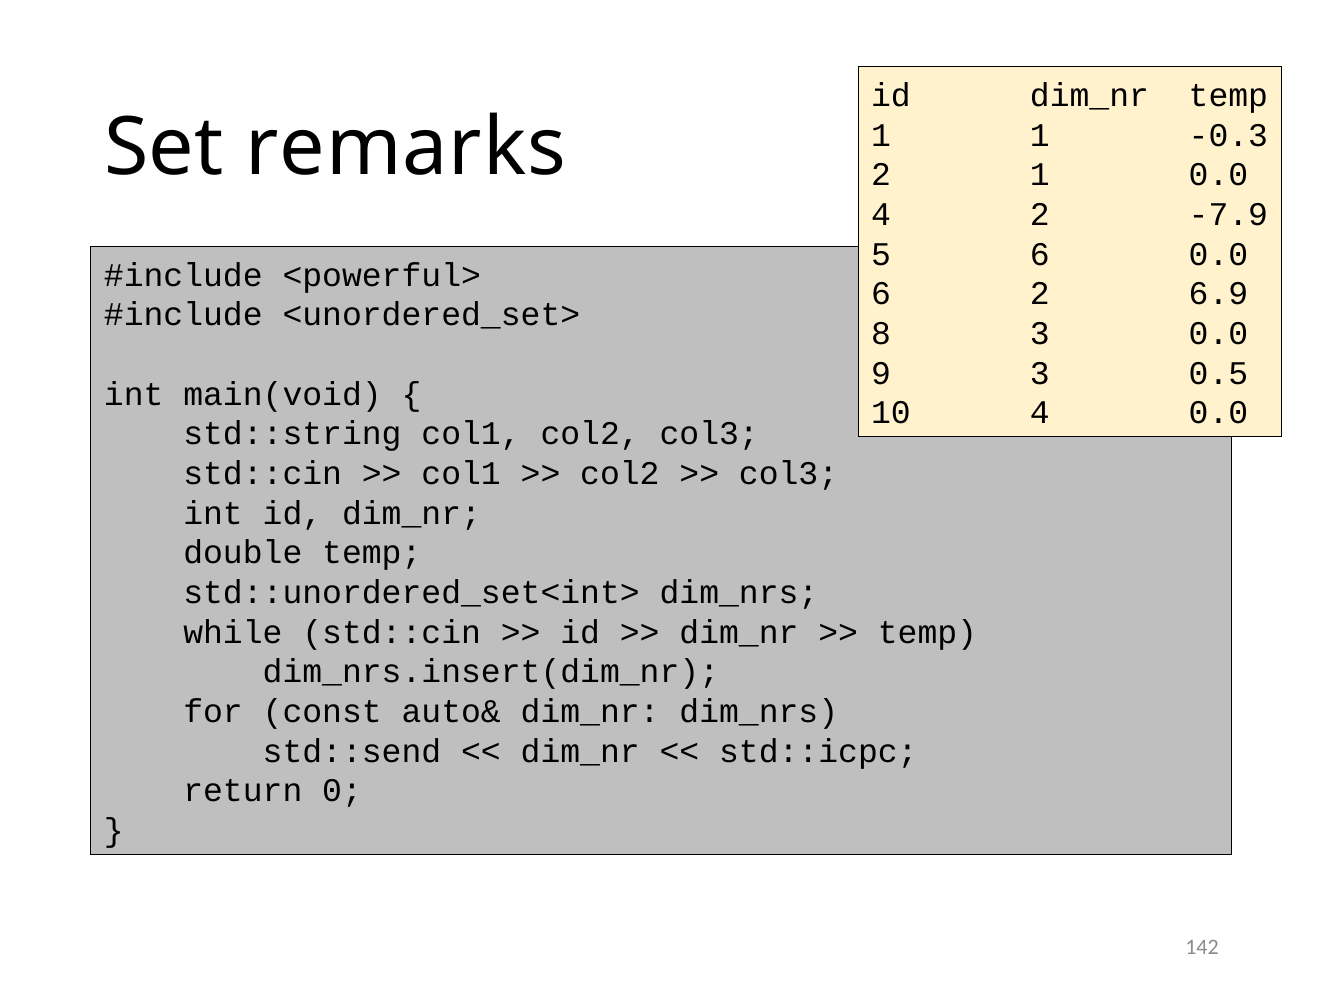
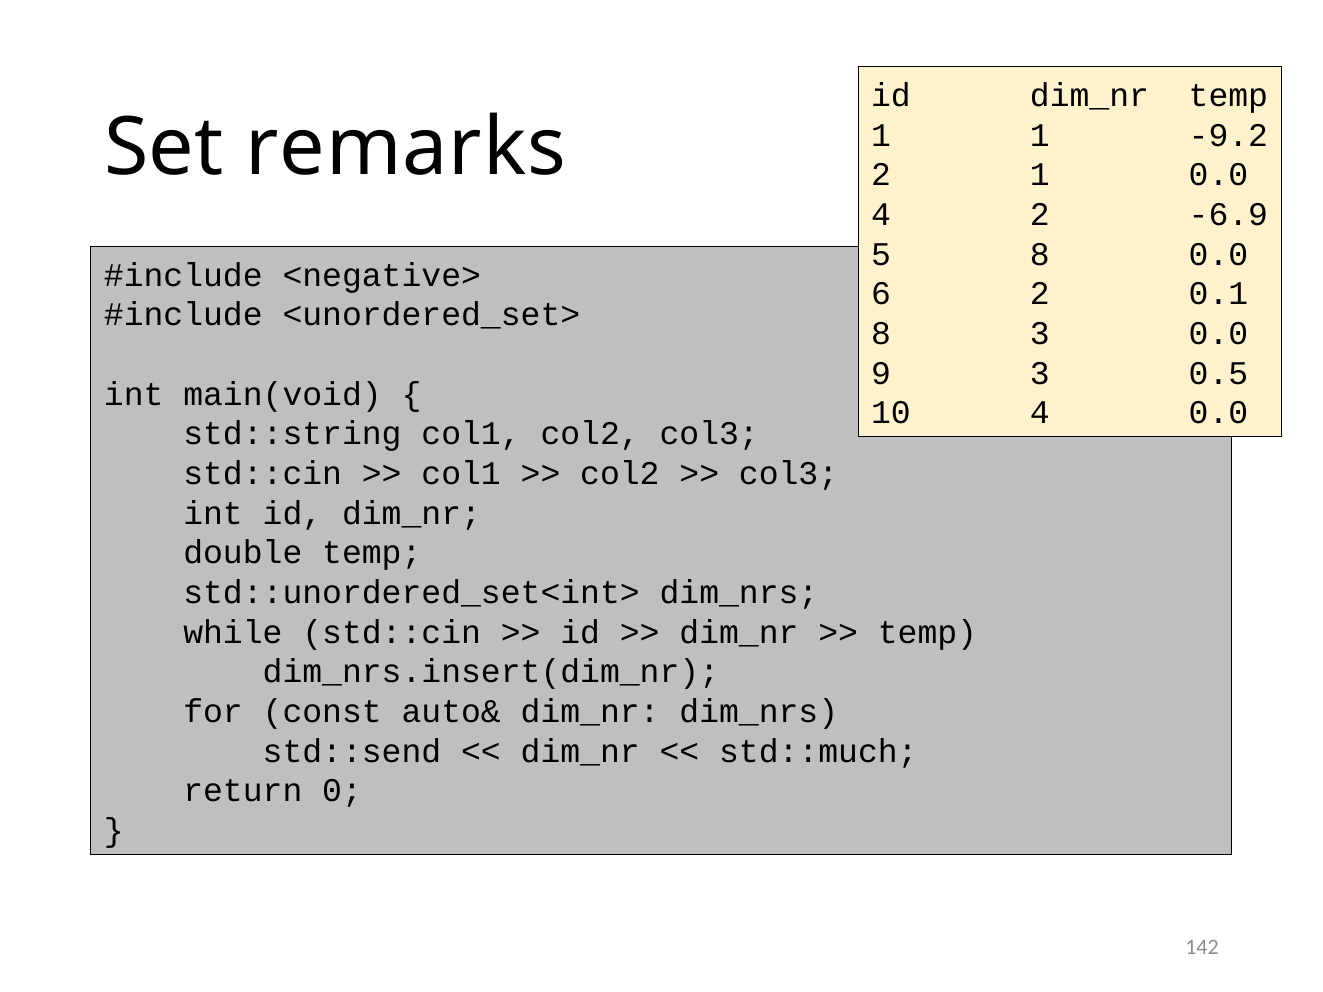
-0.3: -0.3 -> -9.2
-7.9: -7.9 -> -6.9
5 6: 6 -> 8
<powerful>: <powerful> -> <negative>
6.9: 6.9 -> 0.1
std::icpc: std::icpc -> std::much
